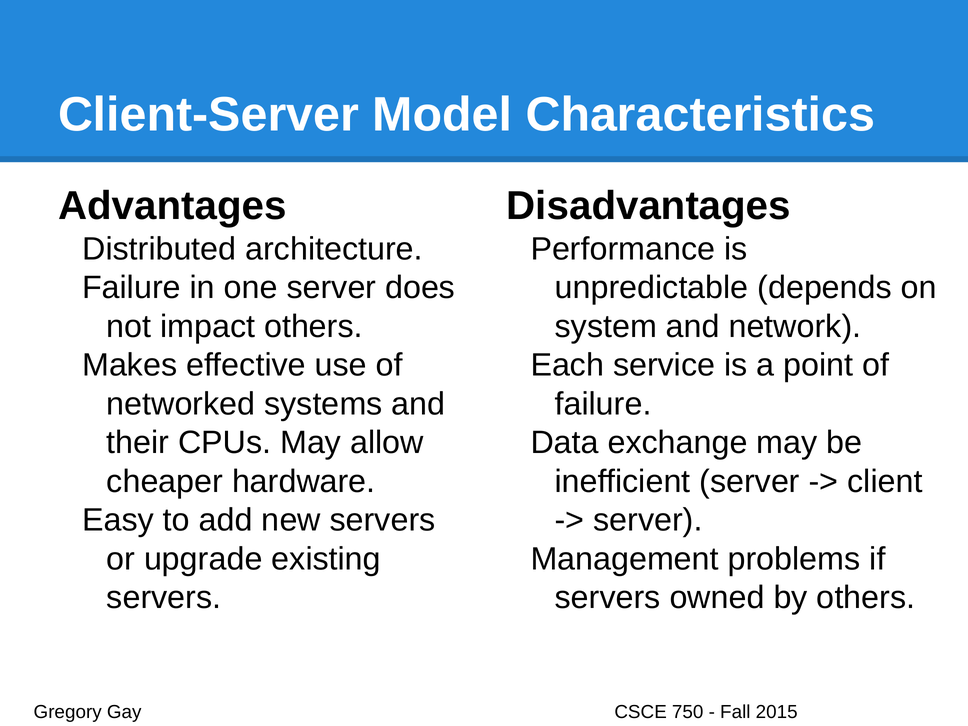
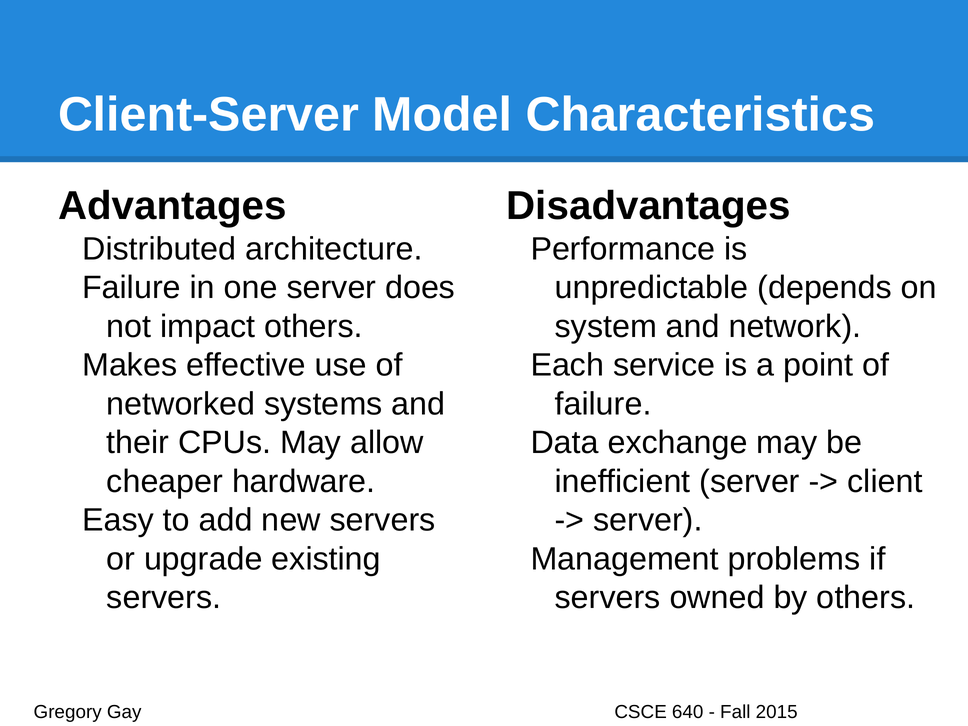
750: 750 -> 640
